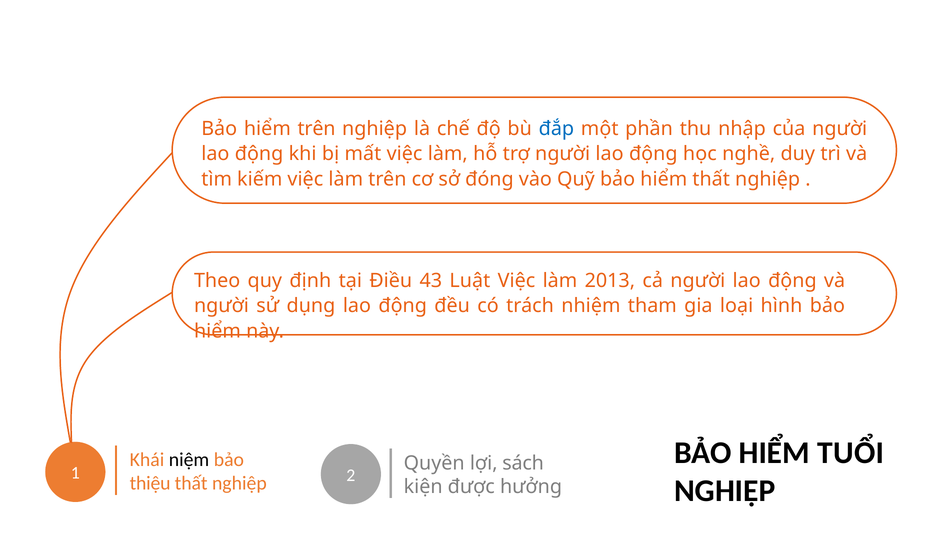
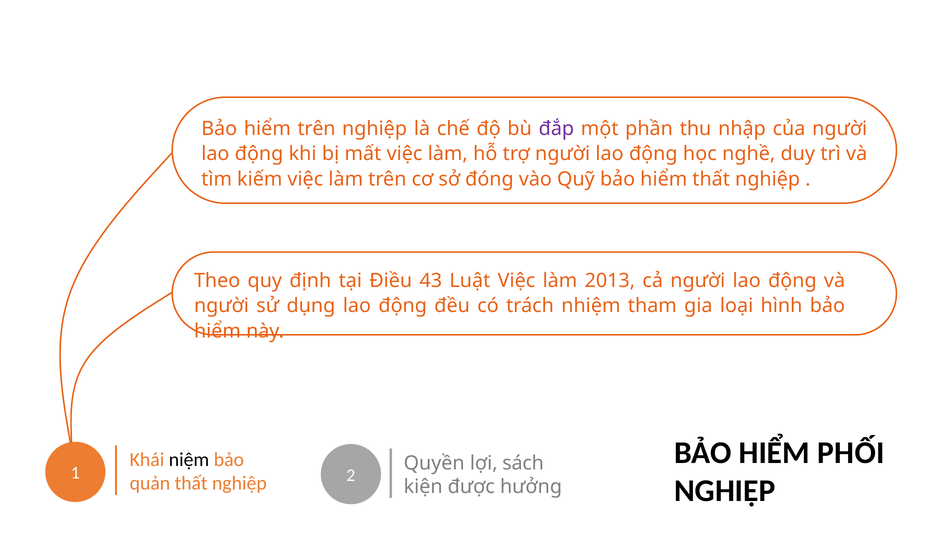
đắp colour: blue -> purple
TUỔI: TUỔI -> PHỐI
thiệu: thiệu -> quản
